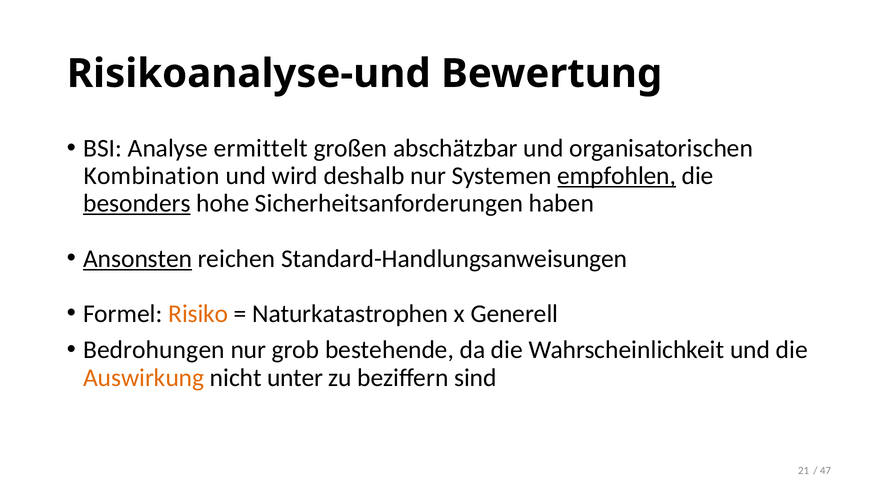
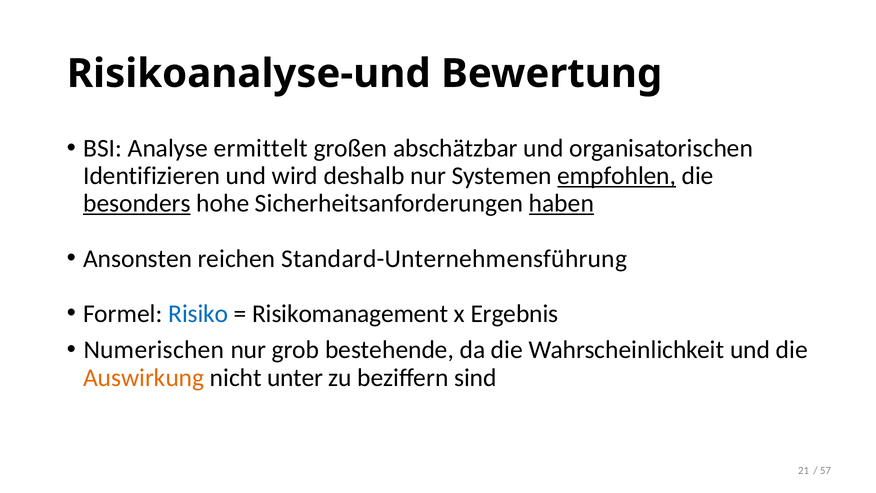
Kombination: Kombination -> Identifizieren
haben underline: none -> present
Ansonsten underline: present -> none
Standard-Handlungsanweisungen: Standard-Handlungsanweisungen -> Standard-Unternehmensführung
Risiko colour: orange -> blue
Naturkatastrophen: Naturkatastrophen -> Risikomanagement
Generell: Generell -> Ergebnis
Bedrohungen: Bedrohungen -> Numerischen
47: 47 -> 57
